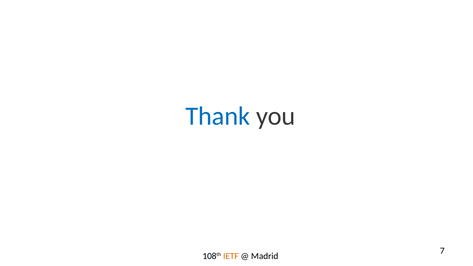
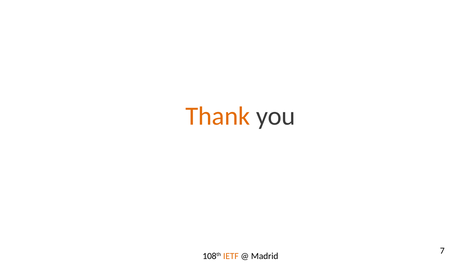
Thank colour: blue -> orange
